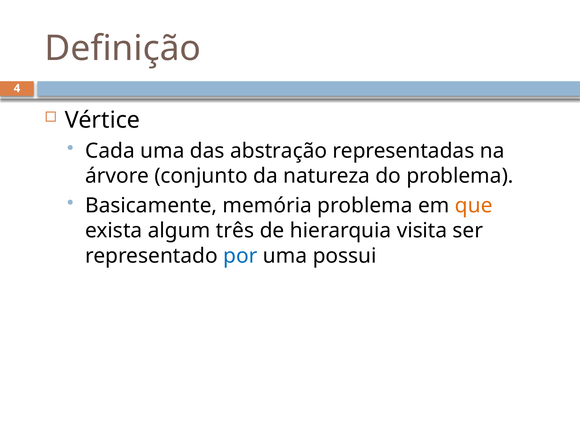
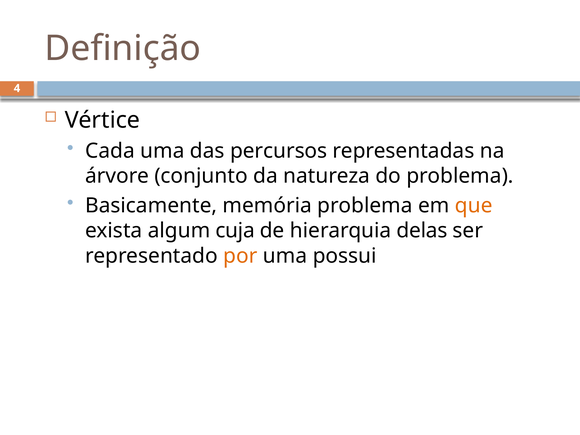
abstração: abstração -> percursos
três: três -> cuja
visita: visita -> delas
por colour: blue -> orange
